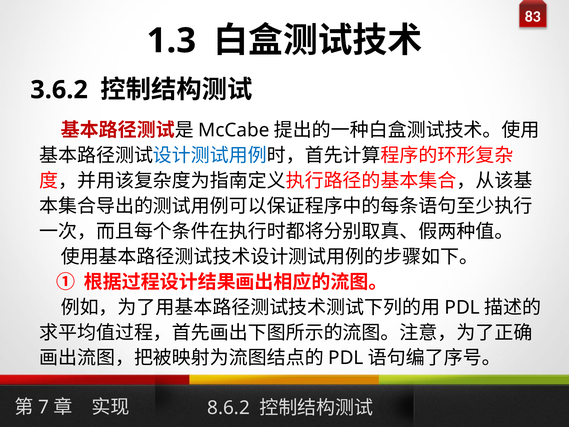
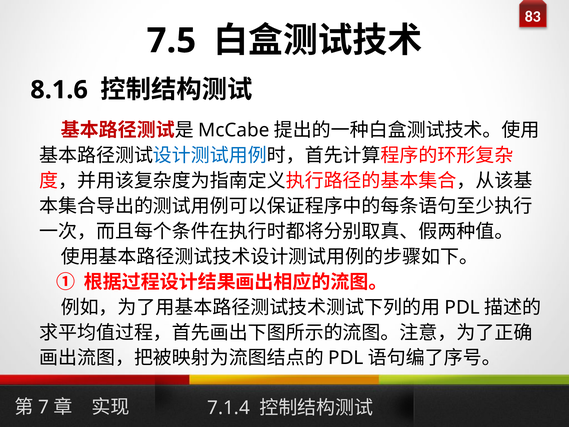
1.3: 1.3 -> 7.5
3.6.2: 3.6.2 -> 8.1.6
8.6.2: 8.6.2 -> 7.1.4
